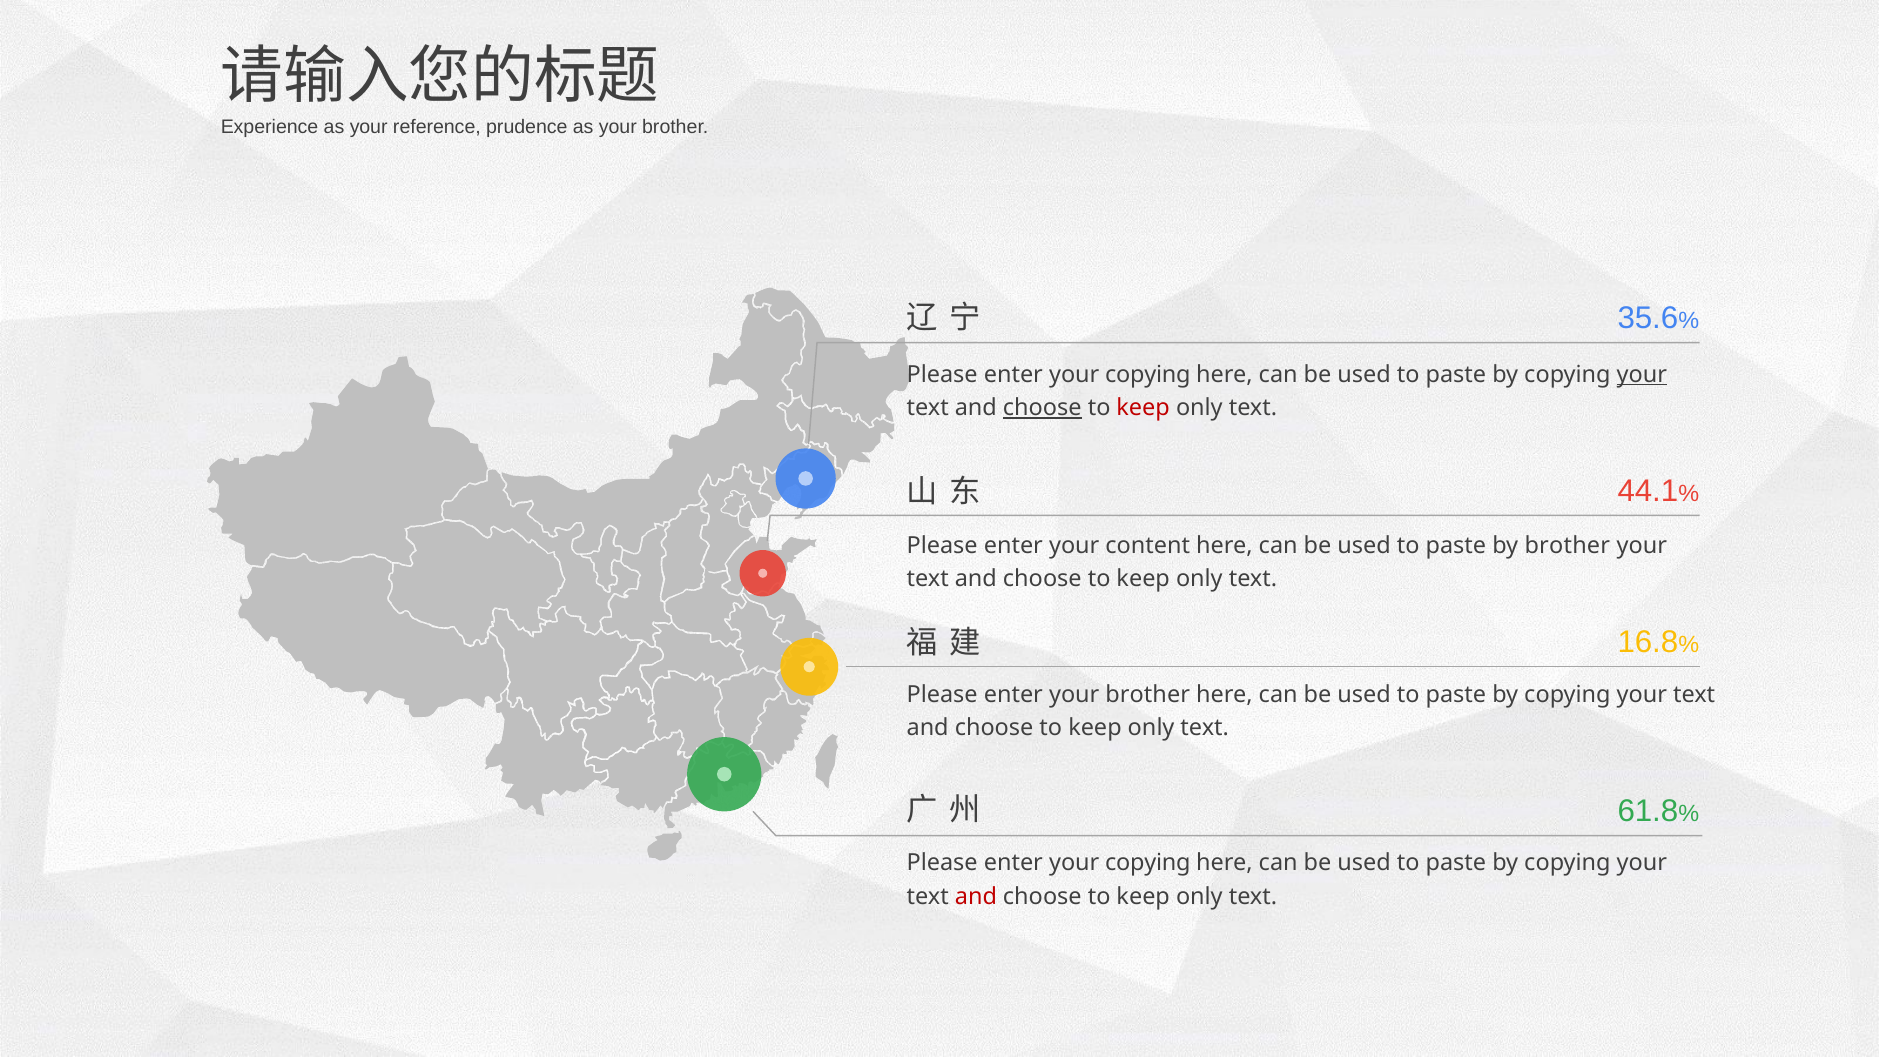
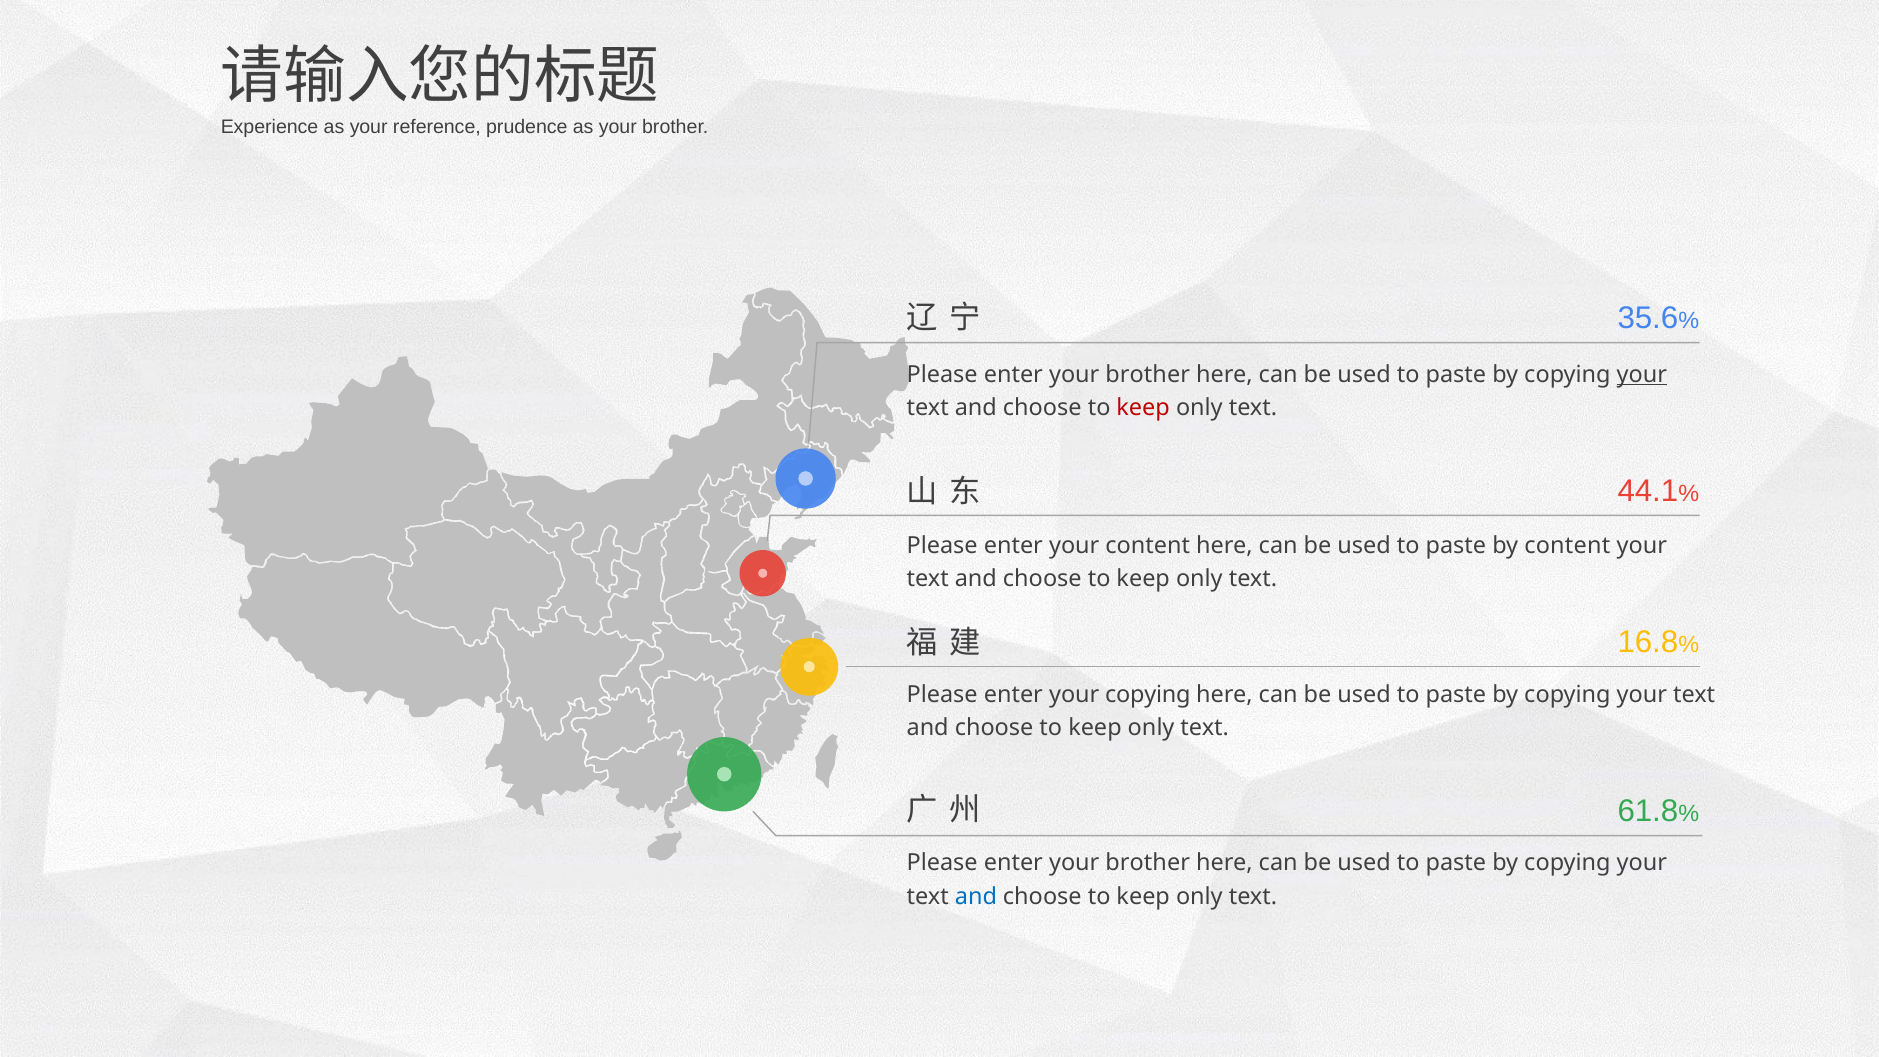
copying at (1148, 374): copying -> brother
choose at (1042, 408) underline: present -> none
by brother: brother -> content
enter your brother: brother -> copying
copying at (1148, 863): copying -> brother
and at (976, 897) colour: red -> blue
